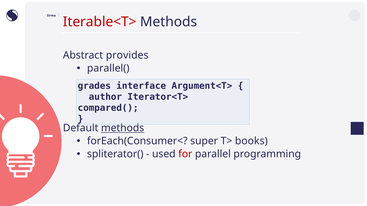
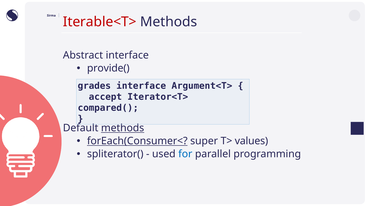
Abstract provides: provides -> interface
parallel(: parallel( -> provide(
author: author -> accept
forEach(Consumer< underline: none -> present
books: books -> values
for colour: red -> blue
